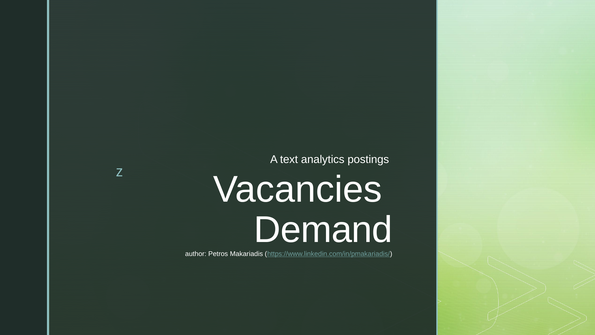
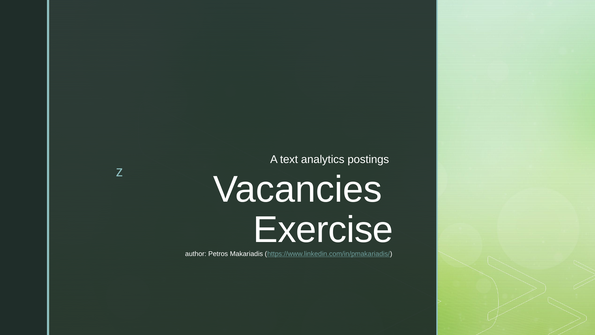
Demand: Demand -> Exercise
